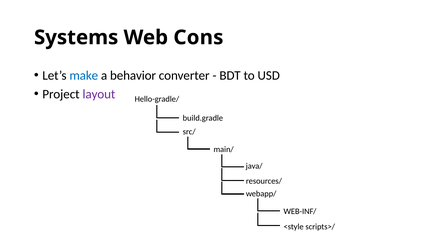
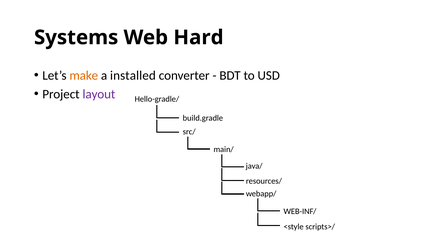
Cons: Cons -> Hard
make colour: blue -> orange
behavior: behavior -> installed
